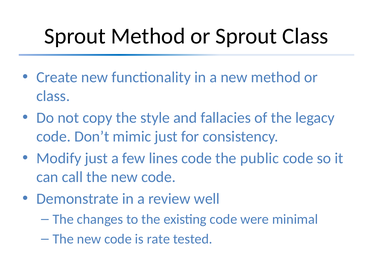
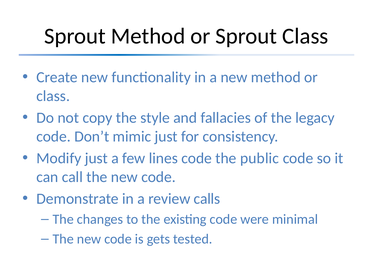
well: well -> calls
rate: rate -> gets
